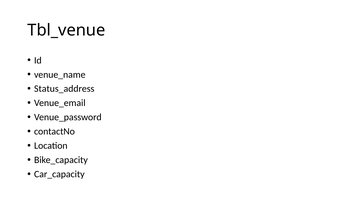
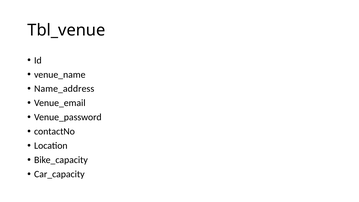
Status_address: Status_address -> Name_address
